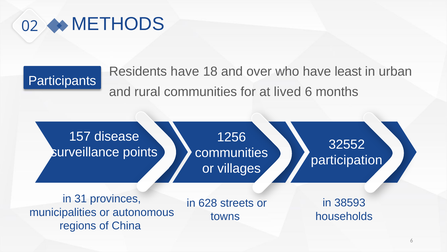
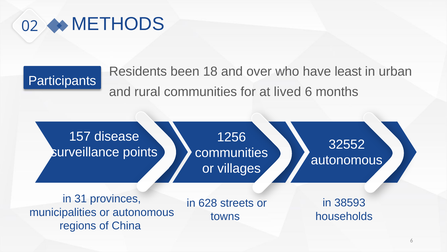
Residents have: have -> been
participation at (347, 160): participation -> autonomous
